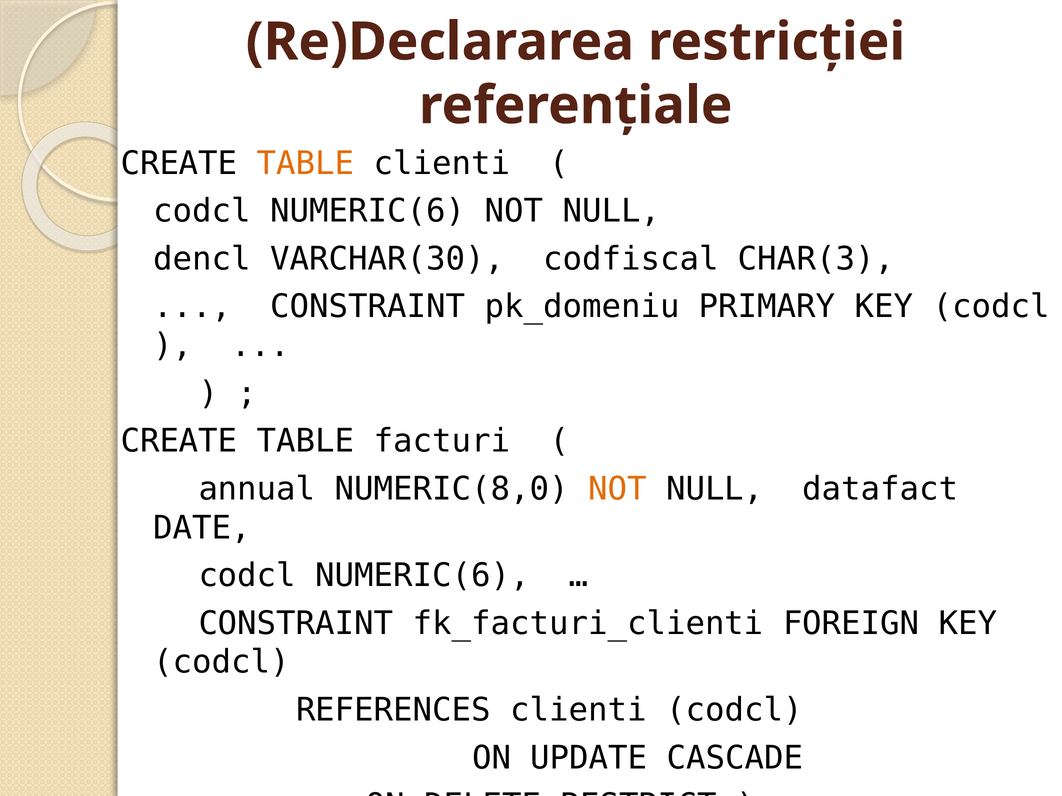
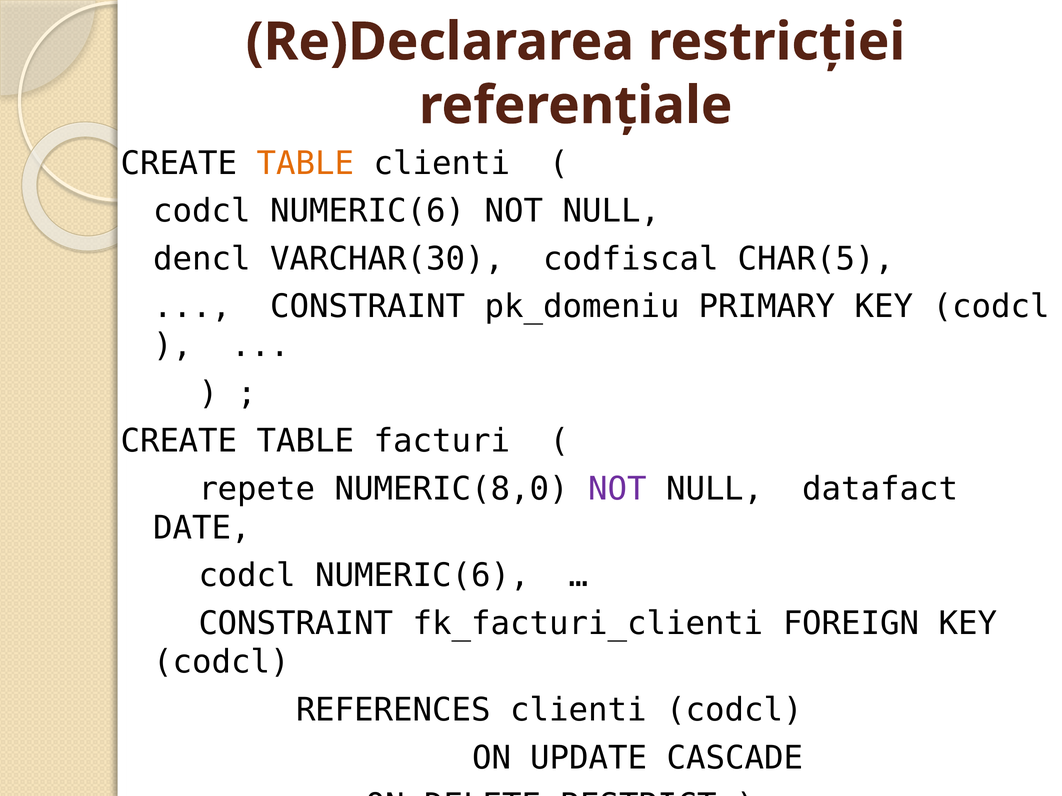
CHAR(3: CHAR(3 -> CHAR(5
annual: annual -> repete
NOT at (617, 489) colour: orange -> purple
